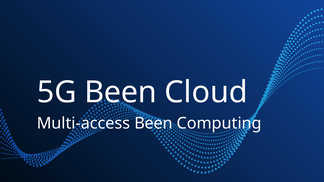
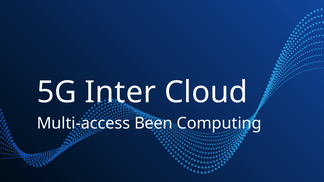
5G Been: Been -> Inter
